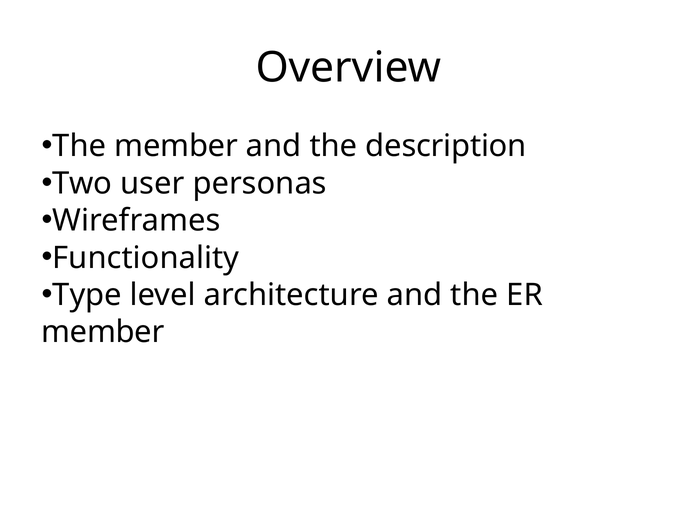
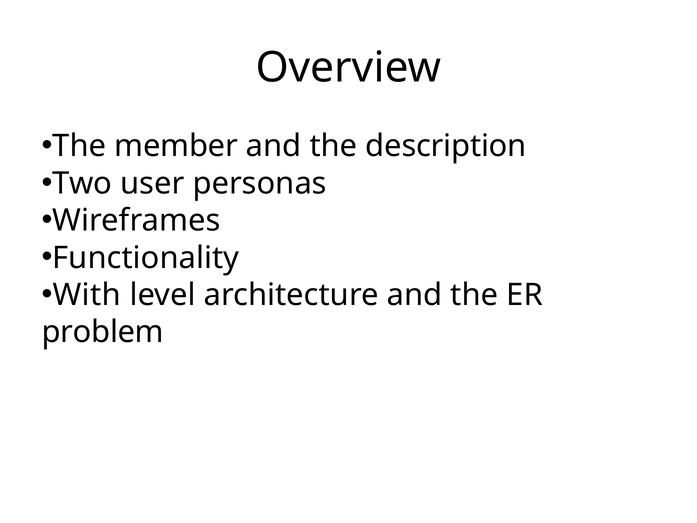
Type: Type -> With
member at (103, 332): member -> problem
